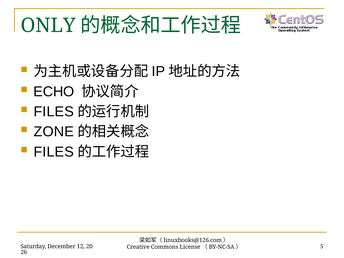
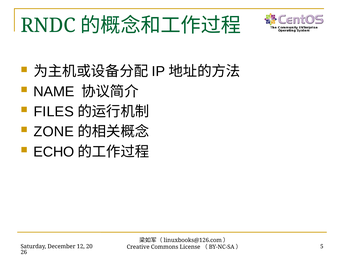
ONLY: ONLY -> RNDC
ECHO: ECHO -> NAME
FILES at (54, 152): FILES -> ECHO
